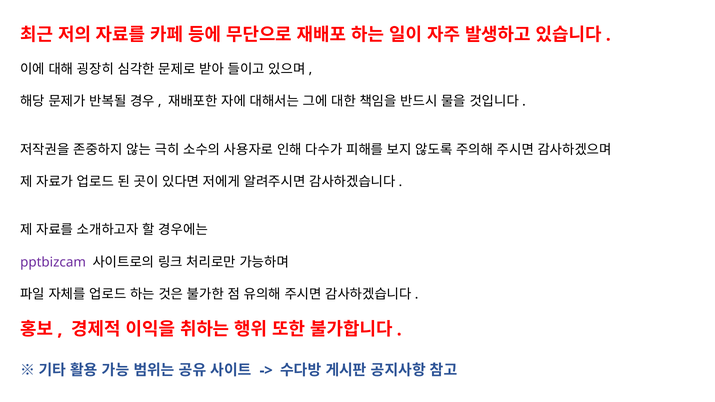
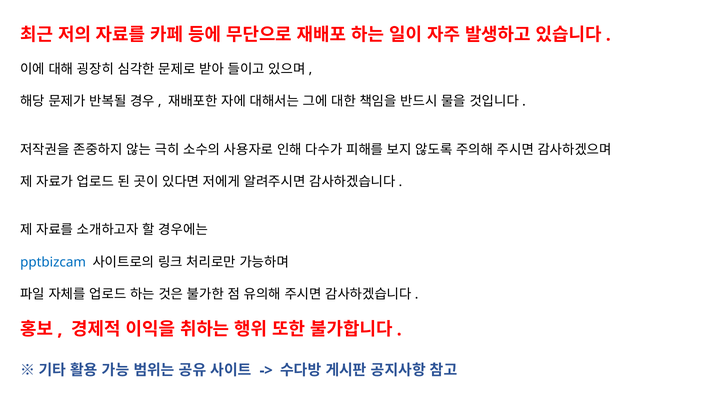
pptbizcam colour: purple -> blue
